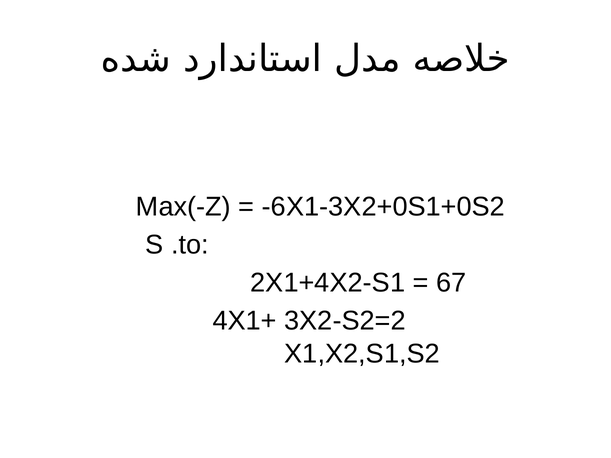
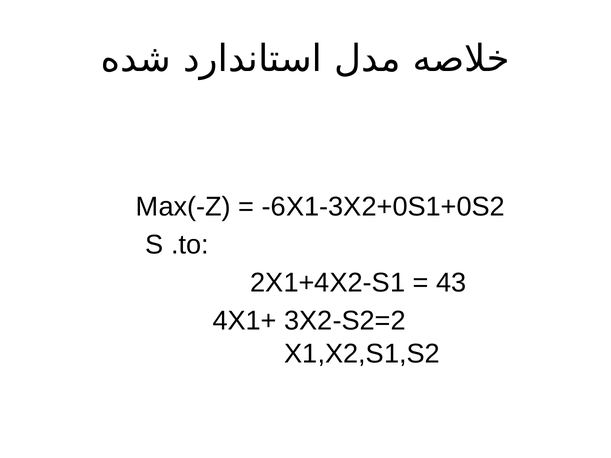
67: 67 -> 43
